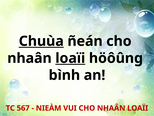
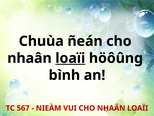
Chuùa underline: present -> none
